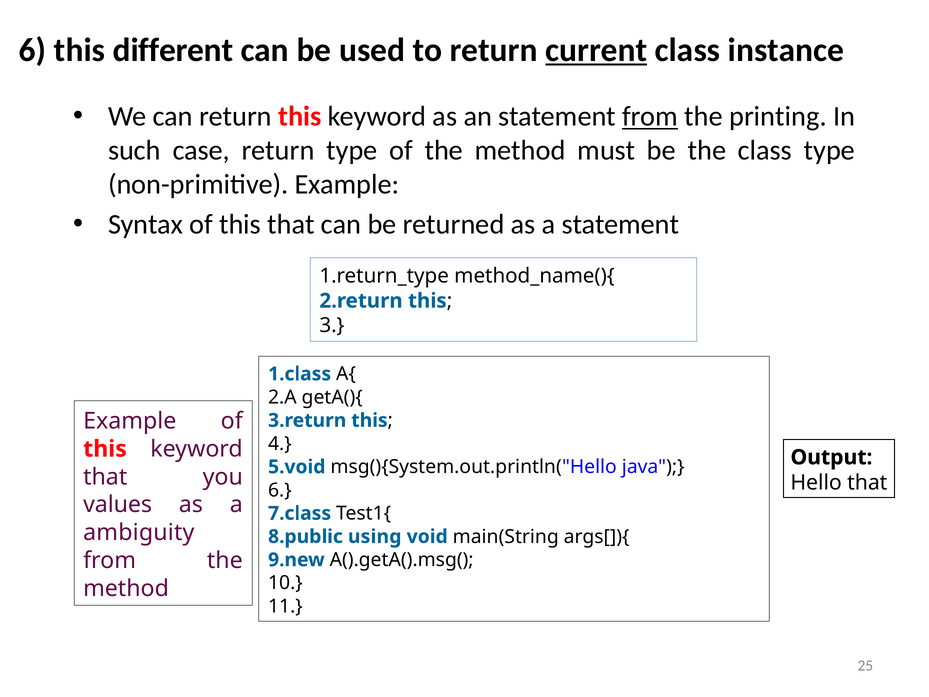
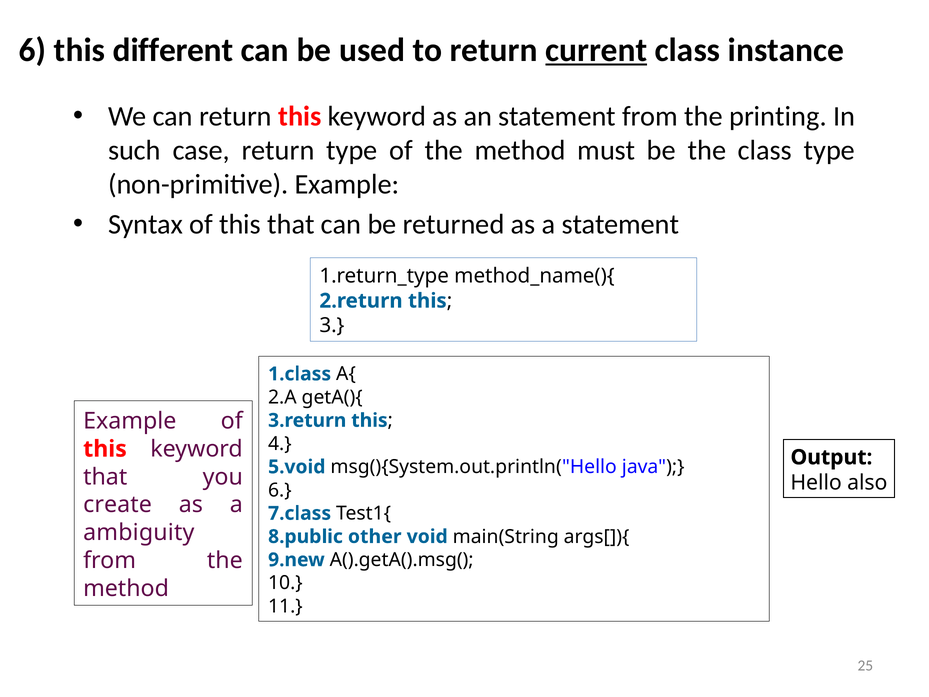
from at (650, 117) underline: present -> none
Hello that: that -> also
values: values -> create
using: using -> other
